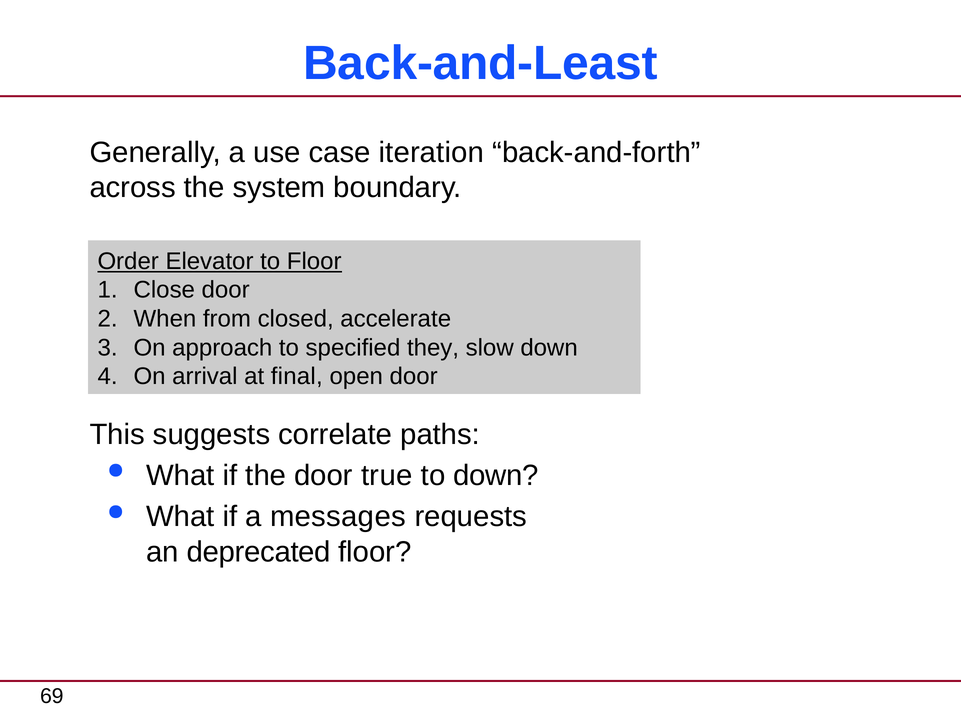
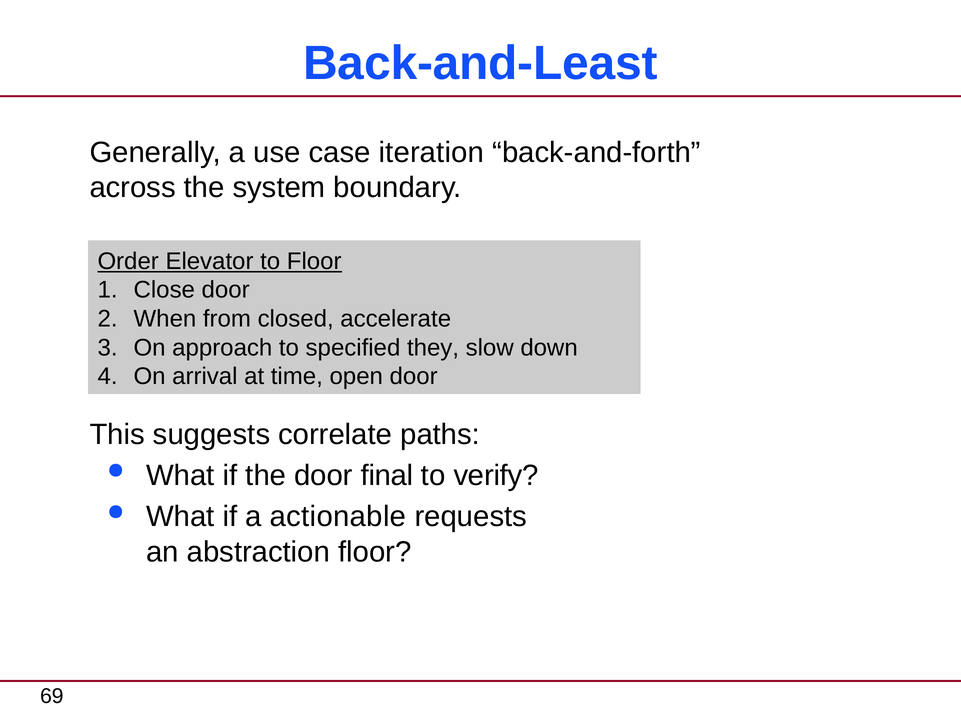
final: final -> time
true: true -> final
to down: down -> verify
messages: messages -> actionable
deprecated: deprecated -> abstraction
